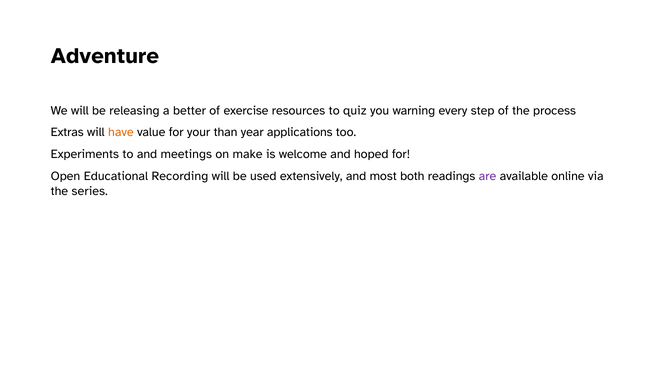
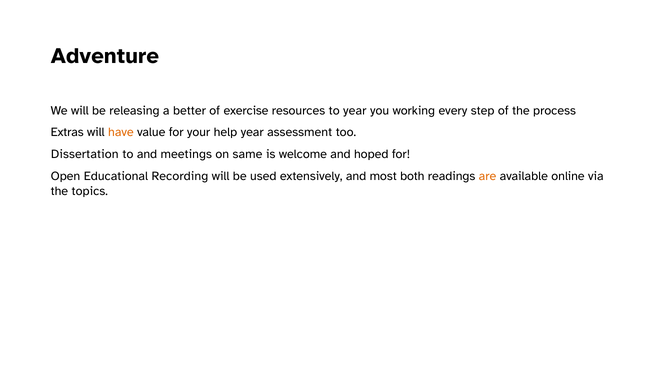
to quiz: quiz -> year
warning: warning -> working
than: than -> help
applications: applications -> assessment
Experiments: Experiments -> Dissertation
make: make -> same
are colour: purple -> orange
series: series -> topics
